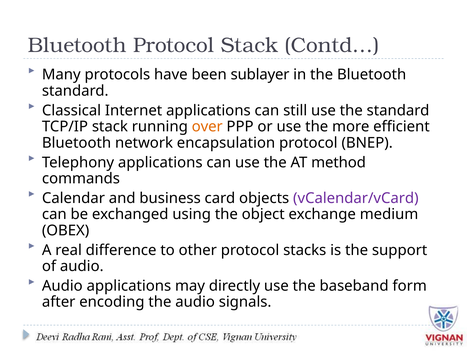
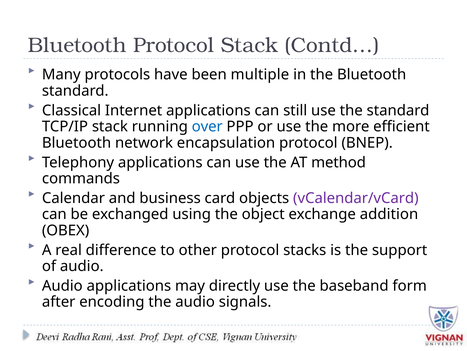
sublayer: sublayer -> multiple
over colour: orange -> blue
medium: medium -> addition
